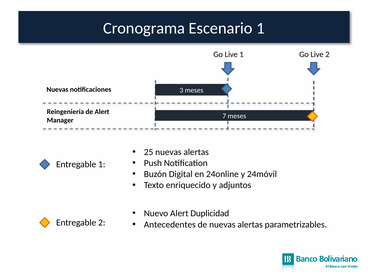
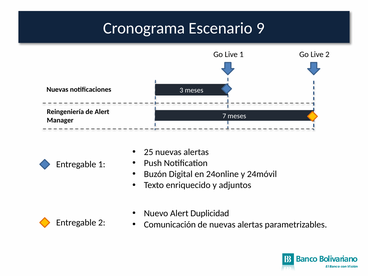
Escenario 1: 1 -> 9
Antecedentes: Antecedentes -> Comunicación
